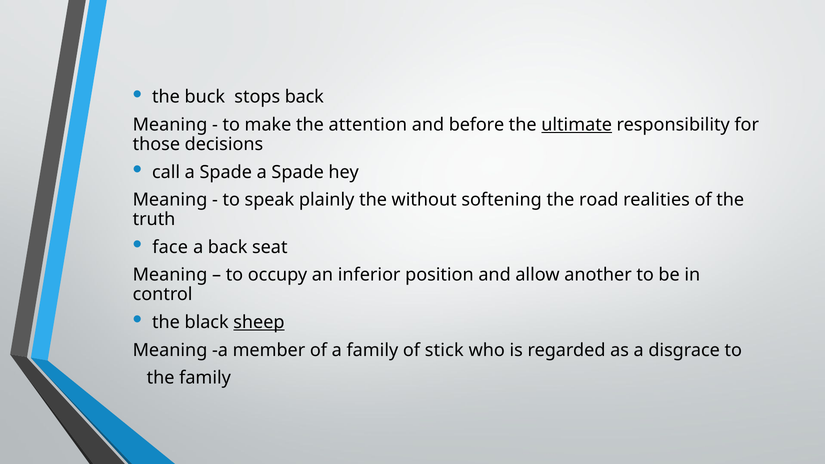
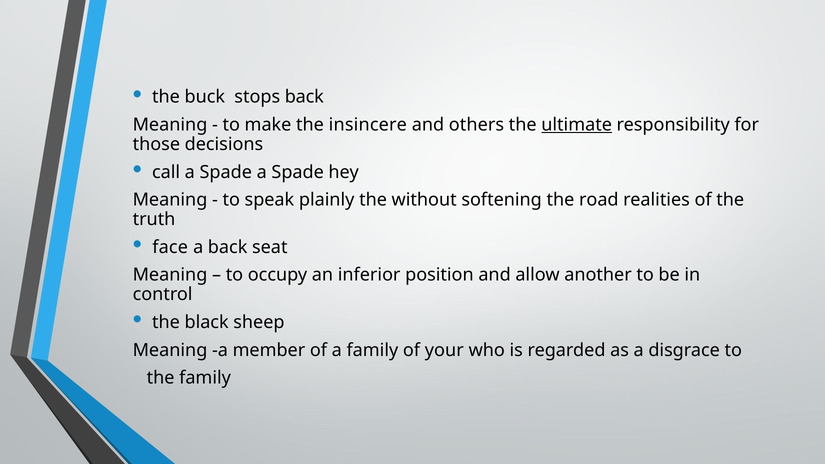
attention: attention -> insincere
before: before -> others
sheep underline: present -> none
stick: stick -> your
